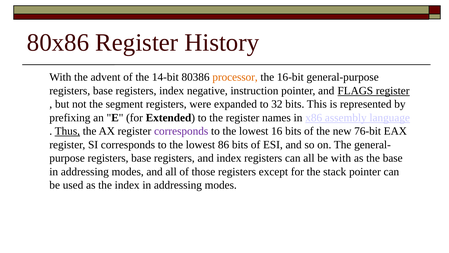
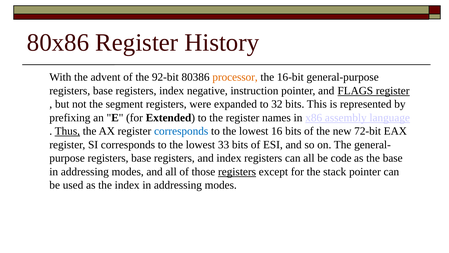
14-bit: 14-bit -> 92-bit
corresponds at (181, 131) colour: purple -> blue
76-bit: 76-bit -> 72-bit
86: 86 -> 33
be with: with -> code
registers at (237, 171) underline: none -> present
